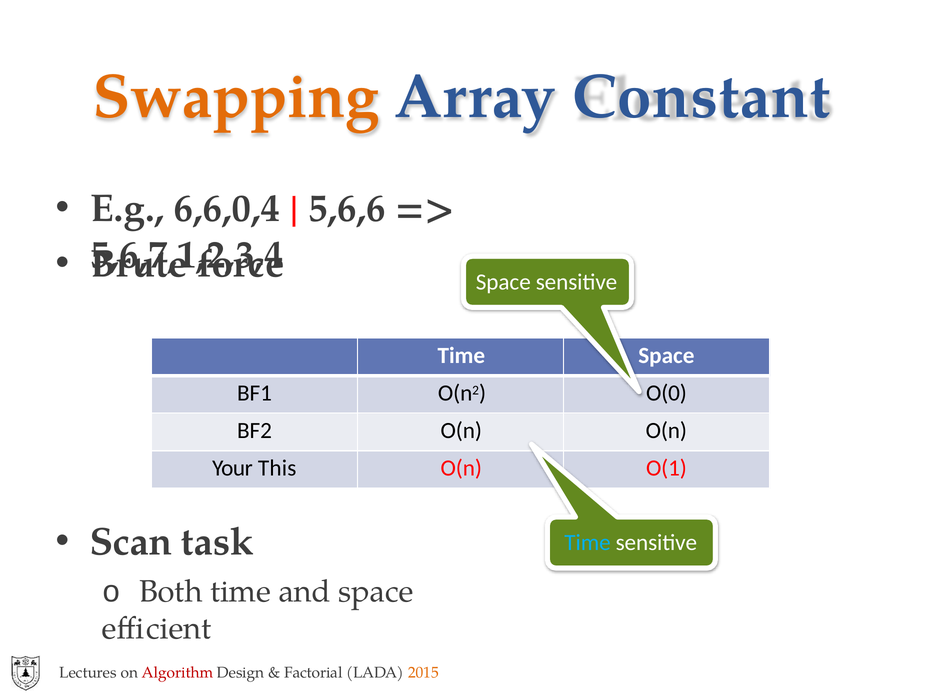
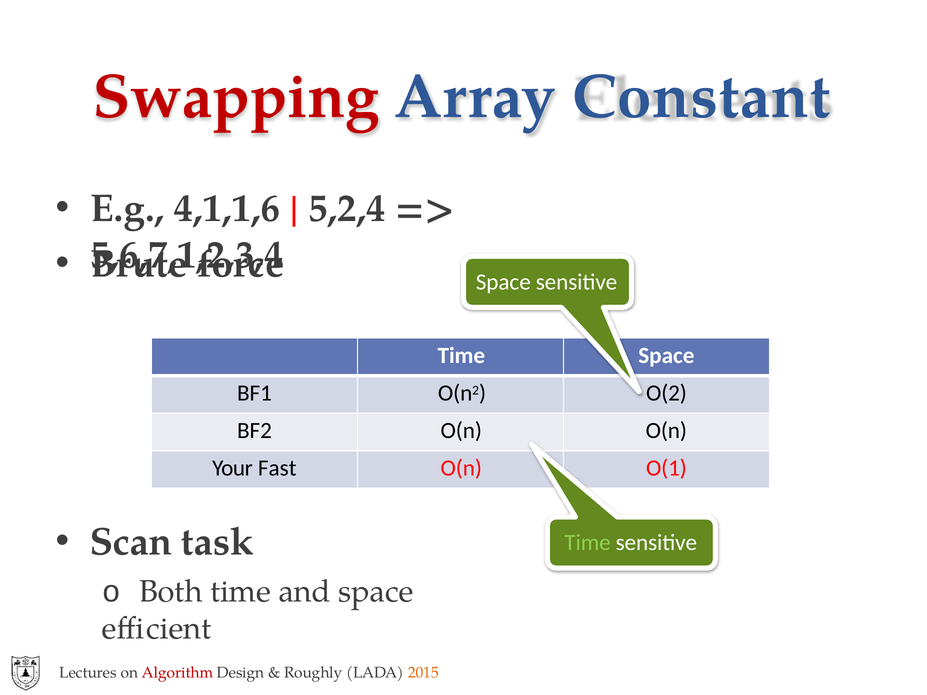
Swapping colour: orange -> red
6,6,0,4: 6,6,0,4 -> 4,1,1,6
5,6,6: 5,6,6 -> 5,2,4
O(0: O(0 -> O(2
This: This -> Fast
Time at (588, 543) colour: light blue -> light green
Factorial: Factorial -> Roughly
